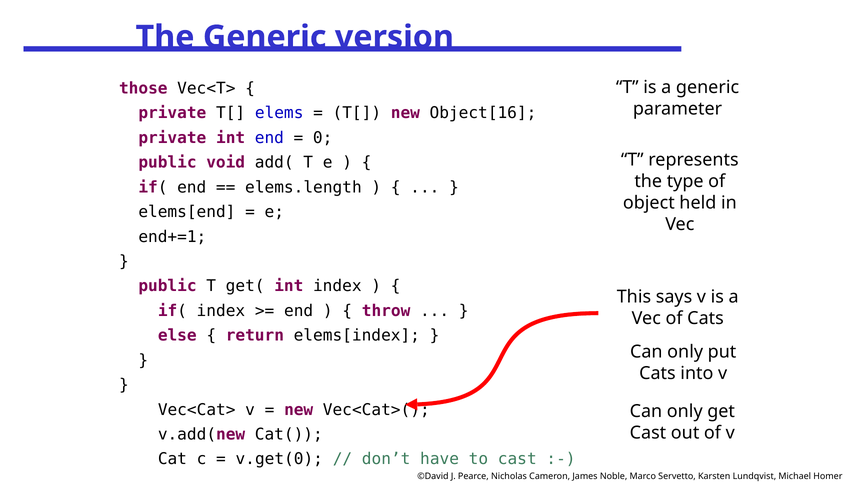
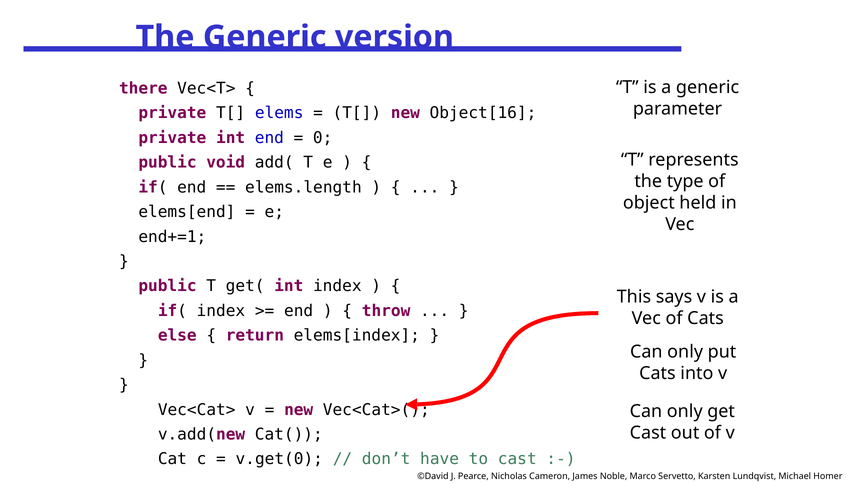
those: those -> there
